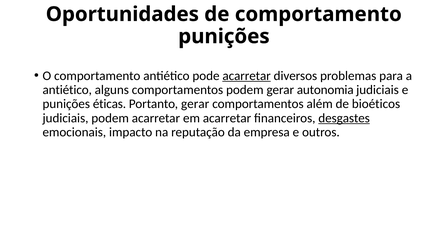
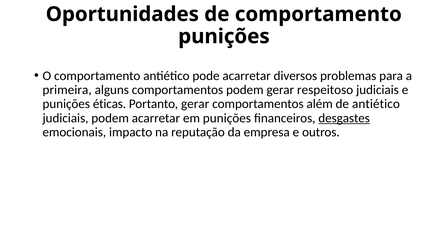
acarretar at (247, 76) underline: present -> none
antiético at (67, 90): antiético -> primeira
autonomia: autonomia -> respeitoso
de bioéticos: bioéticos -> antiético
em acarretar: acarretar -> punições
